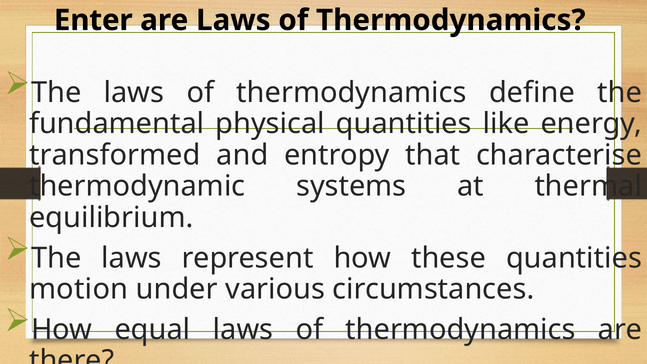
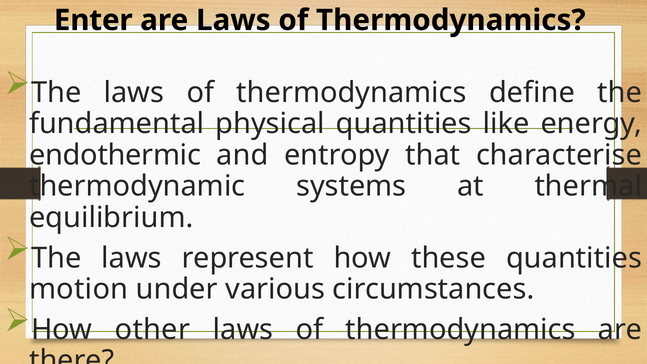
transformed: transformed -> endothermic
equal: equal -> other
